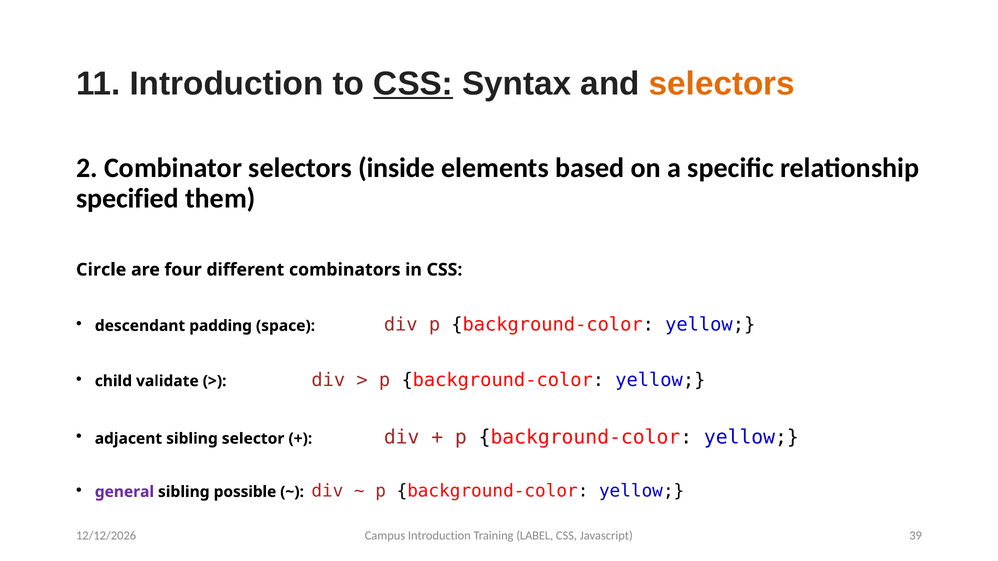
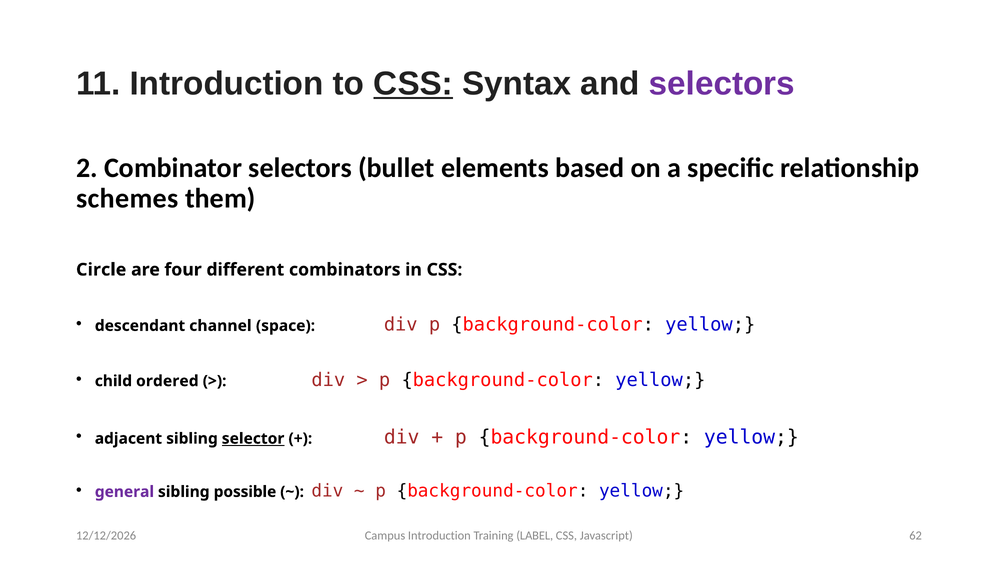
selectors at (722, 84) colour: orange -> purple
inside: inside -> bullet
specified: specified -> schemes
padding: padding -> channel
validate: validate -> ordered
selector underline: none -> present
39: 39 -> 62
